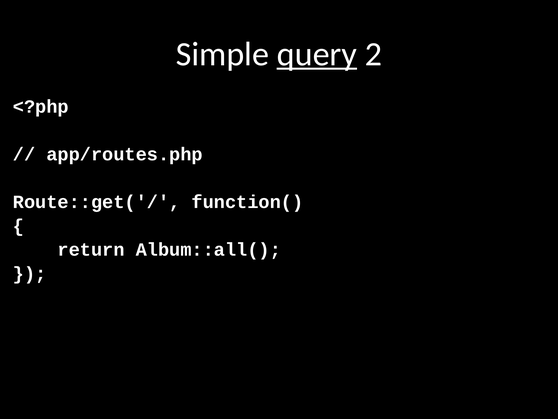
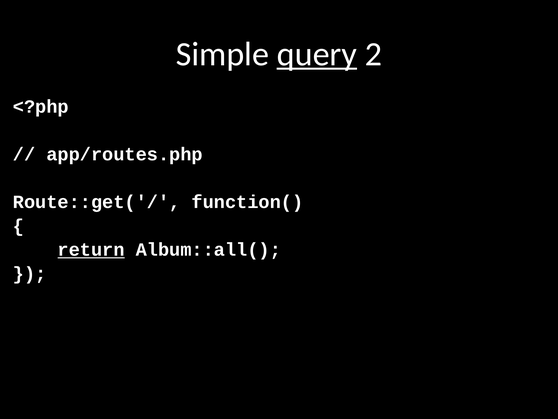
return underline: none -> present
